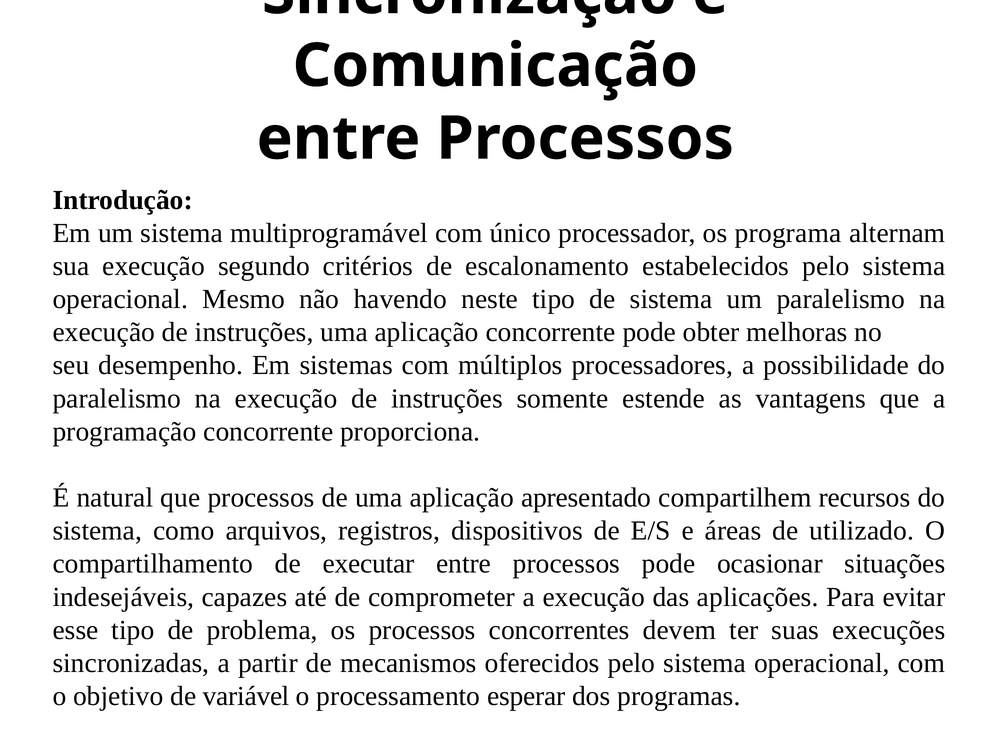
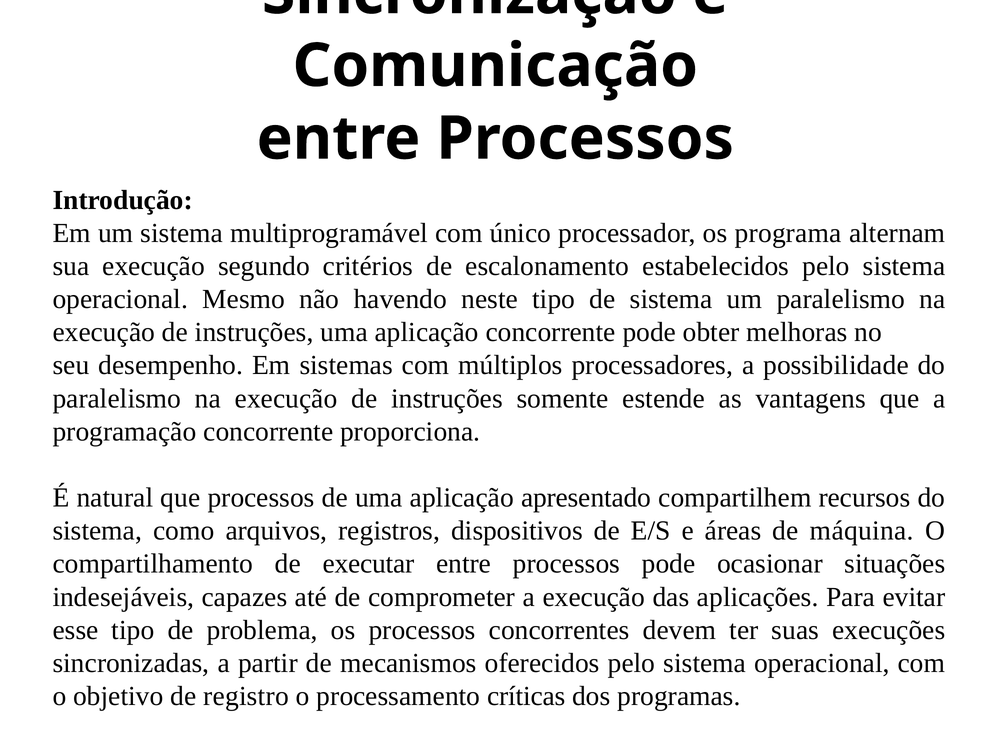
utilizado: utilizado -> máquina
variável: variável -> registro
esperar: esperar -> críticas
